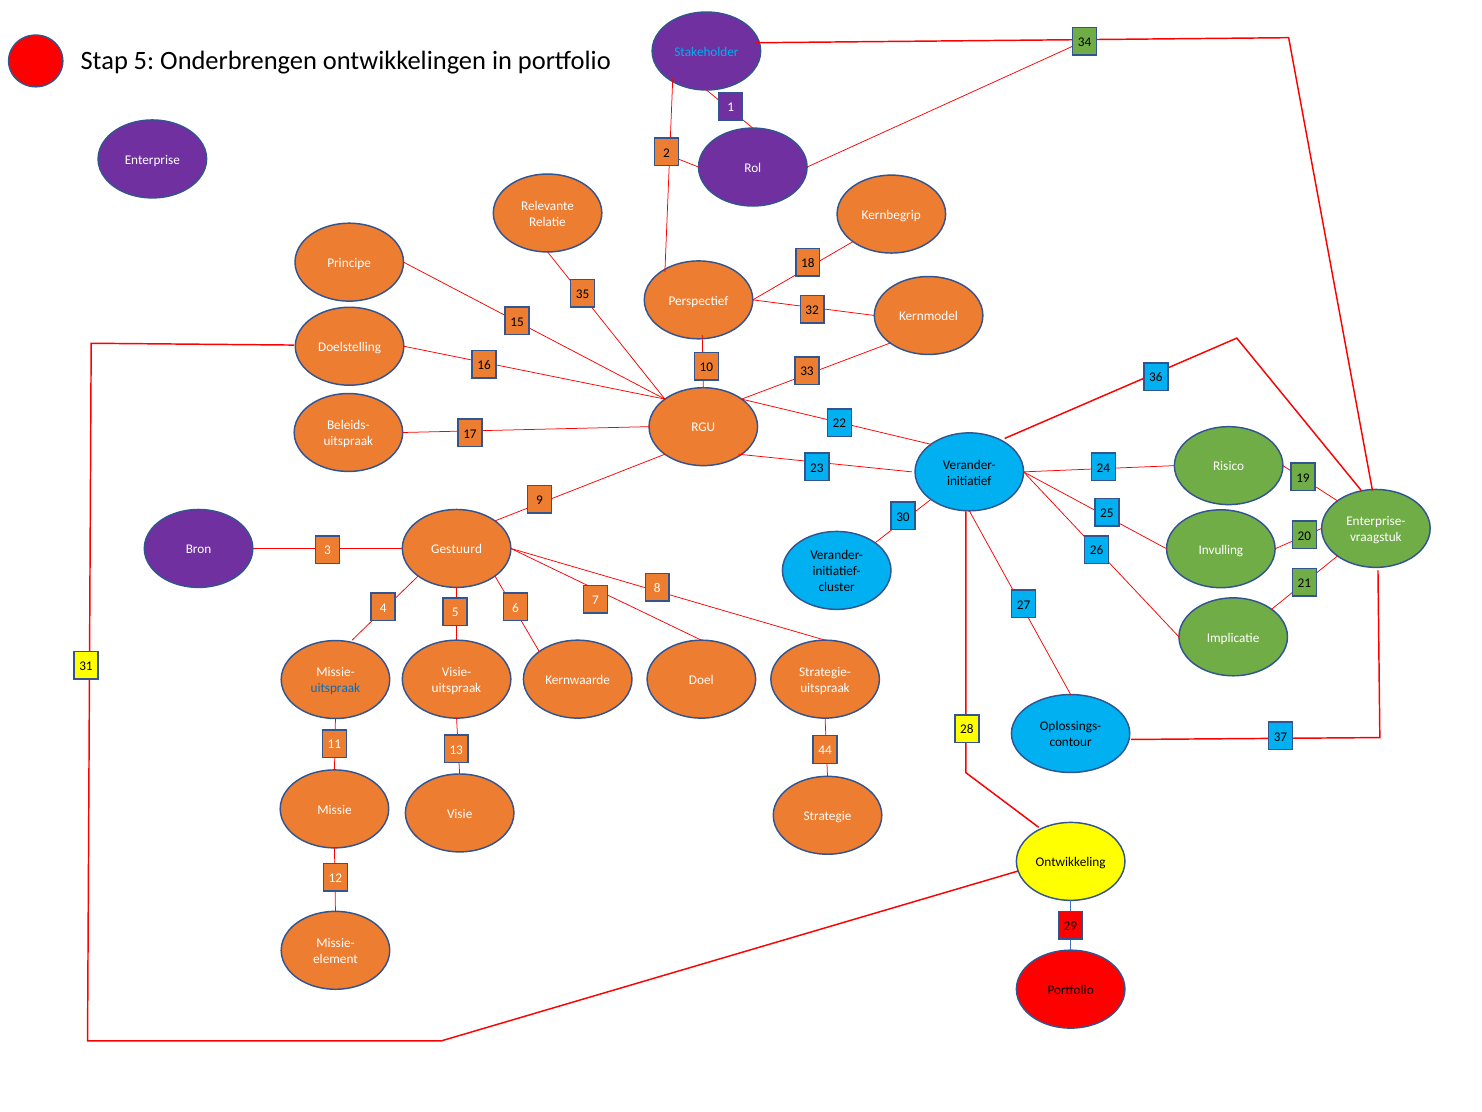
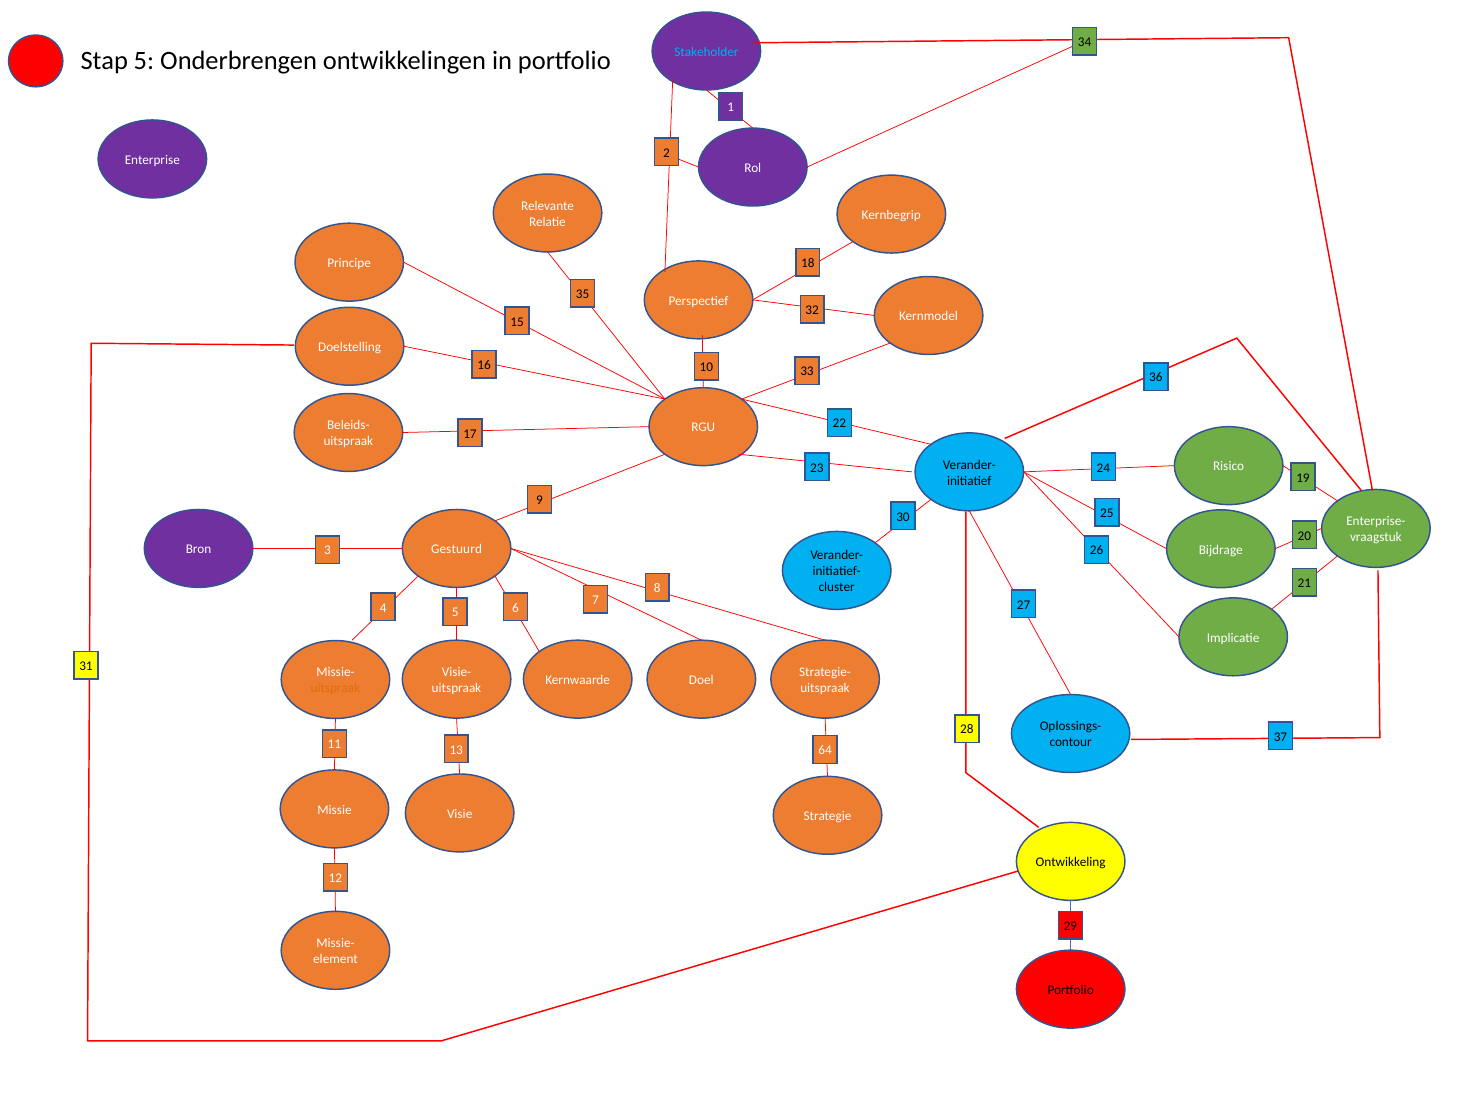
Invulling: Invulling -> Bijdrage
uitspraak at (335, 688) colour: blue -> orange
44: 44 -> 64
